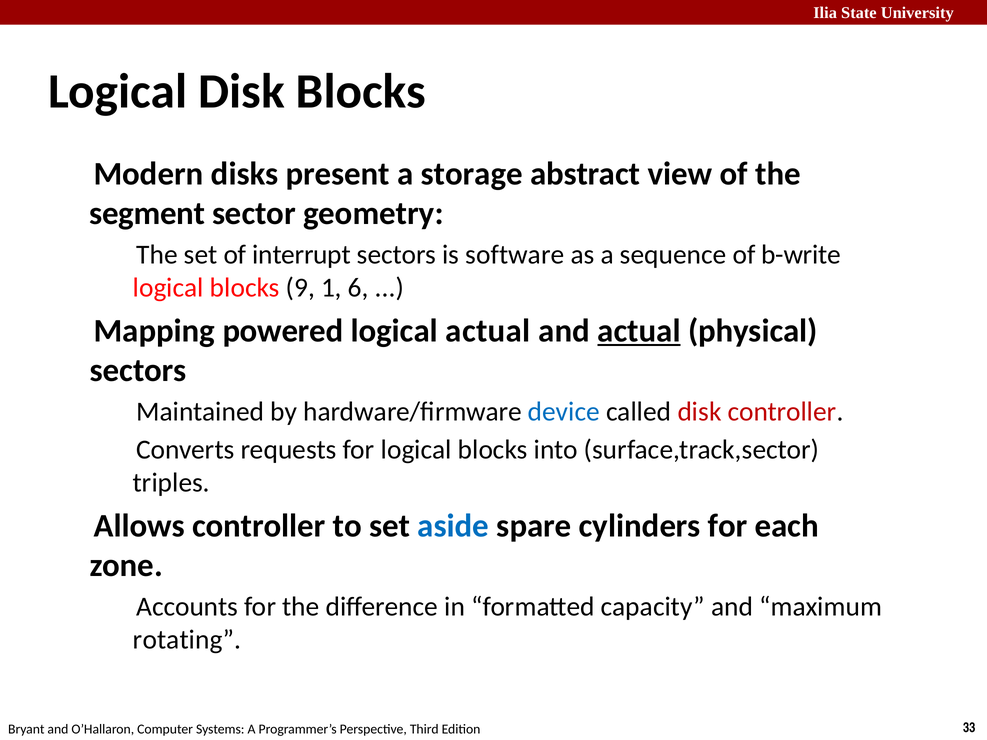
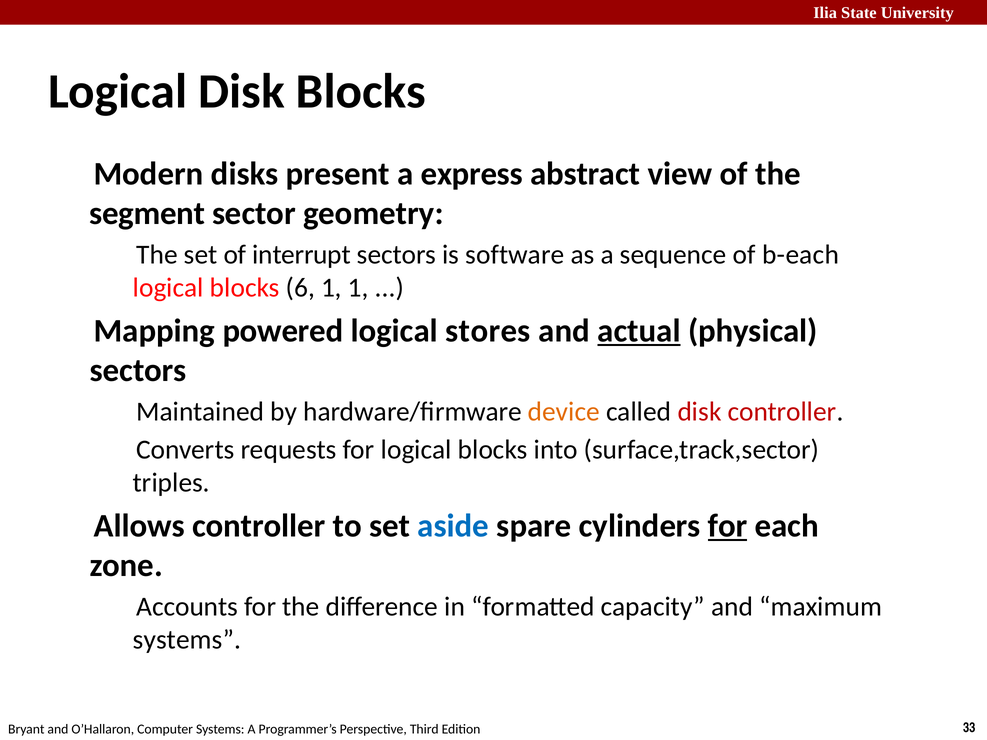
storage: storage -> express
b-write: b-write -> b-each
9: 9 -> 6
1 6: 6 -> 1
logical actual: actual -> stores
device colour: blue -> orange
for at (728, 526) underline: none -> present
rotating at (187, 640): rotating -> systems
